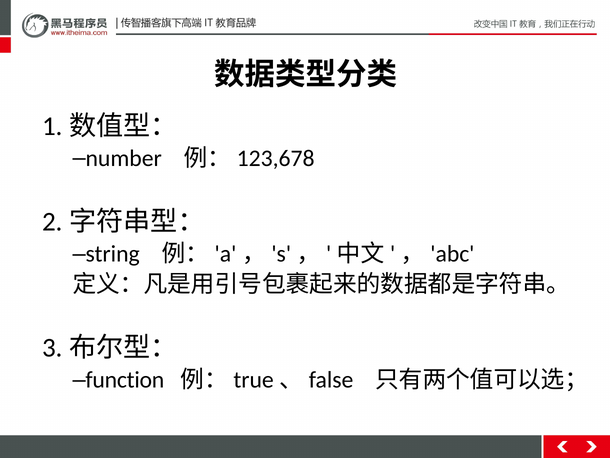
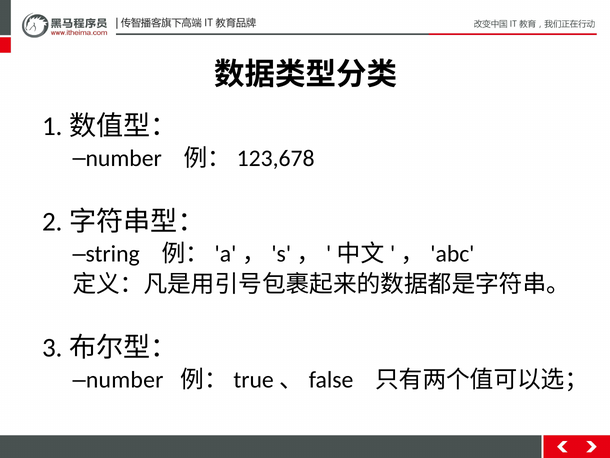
function at (125, 380): function -> number
